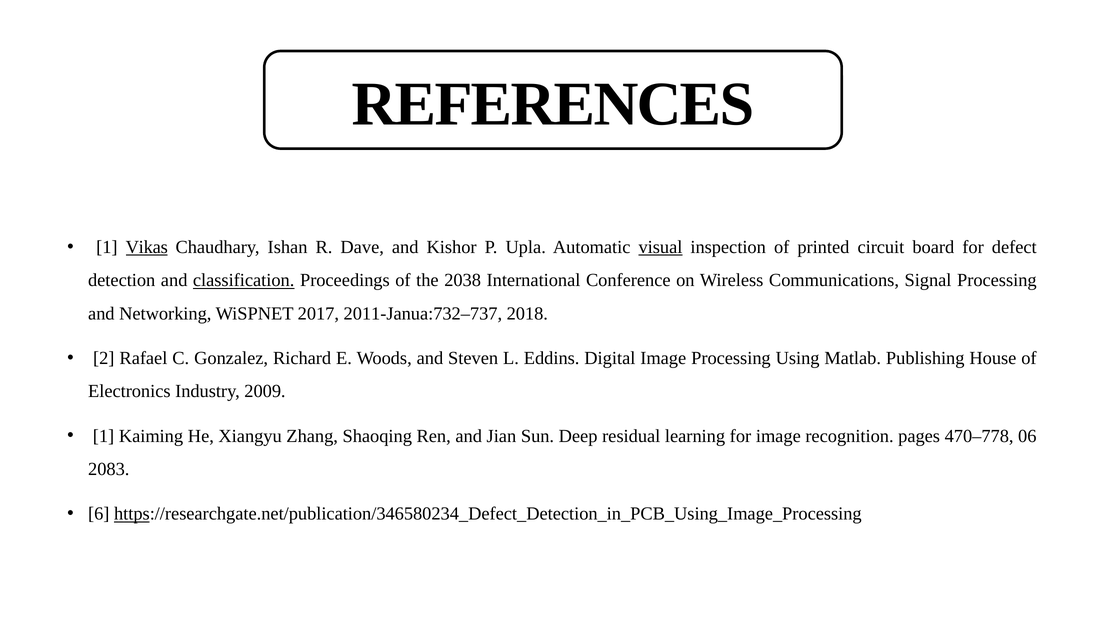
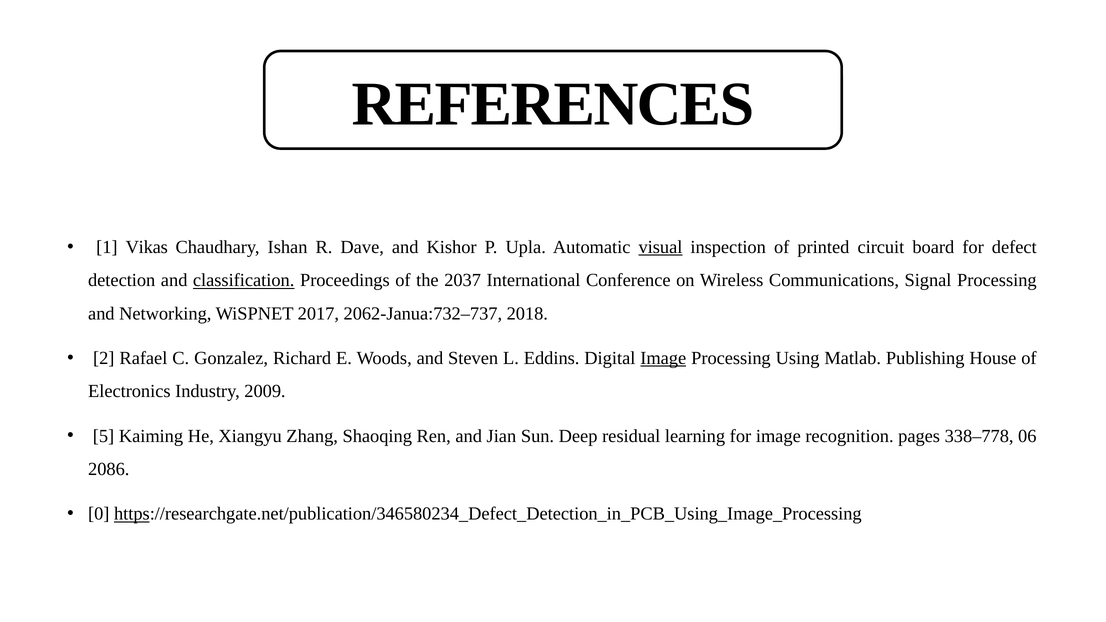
Vikas underline: present -> none
2038: 2038 -> 2037
2011-Janua:732–737: 2011-Janua:732–737 -> 2062-Janua:732–737
Image at (663, 358) underline: none -> present
1 at (104, 436): 1 -> 5
470–778: 470–778 -> 338–778
2083: 2083 -> 2086
6: 6 -> 0
